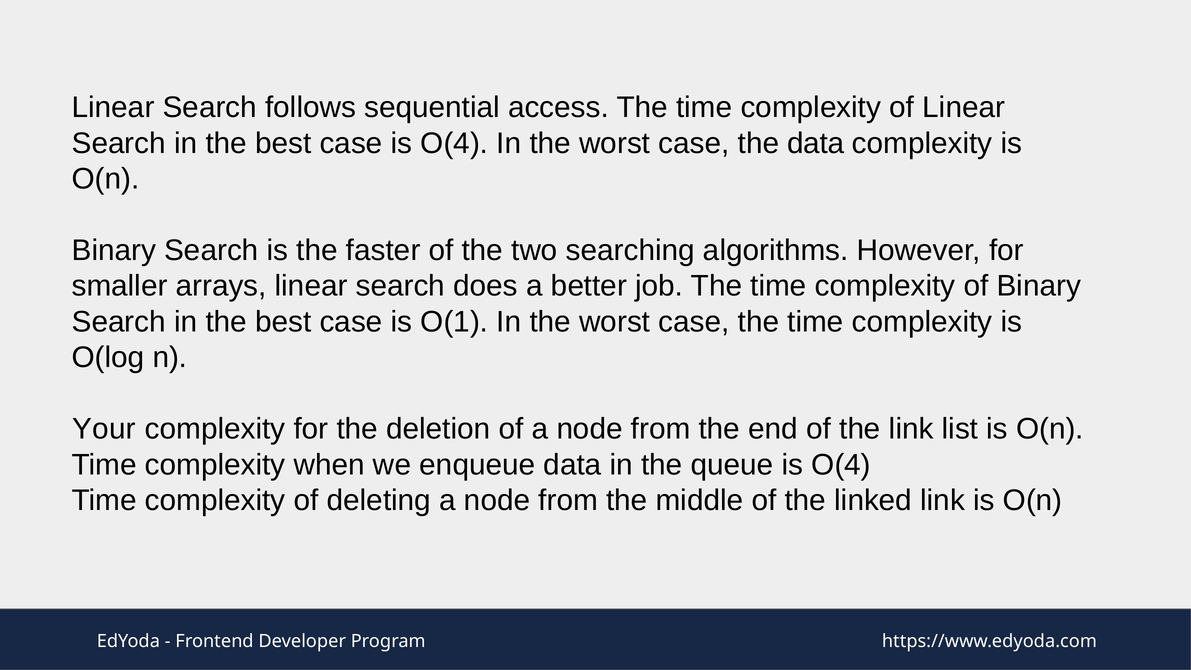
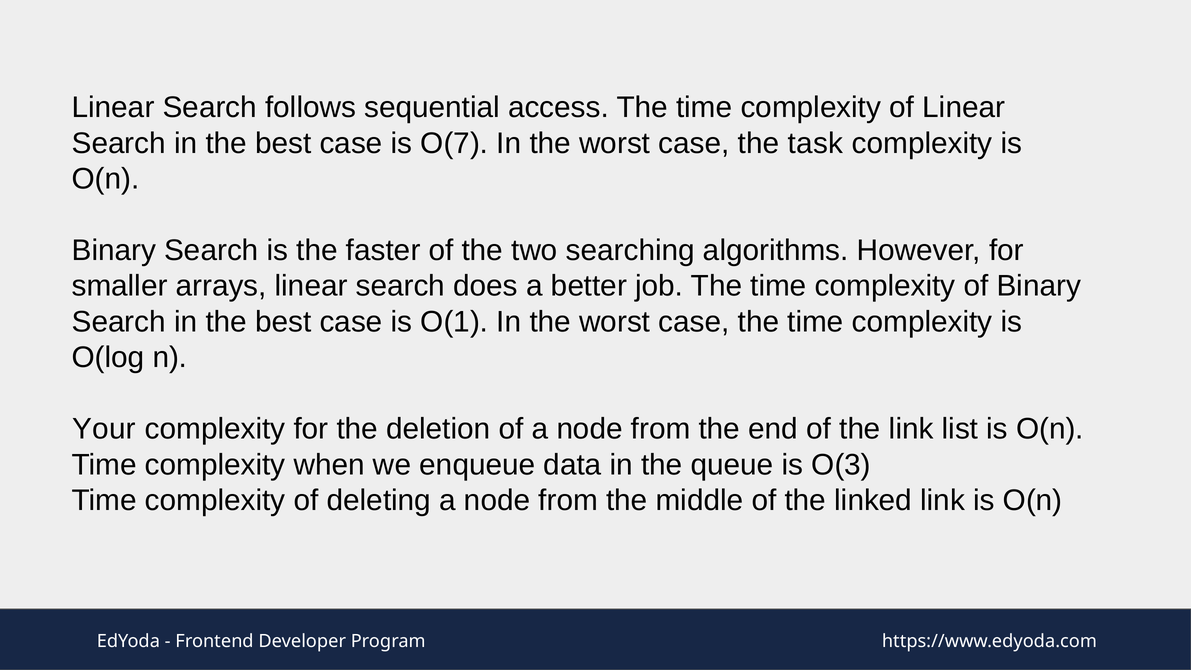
case is O(4: O(4 -> O(7
the data: data -> task
queue is O(4: O(4 -> O(3
